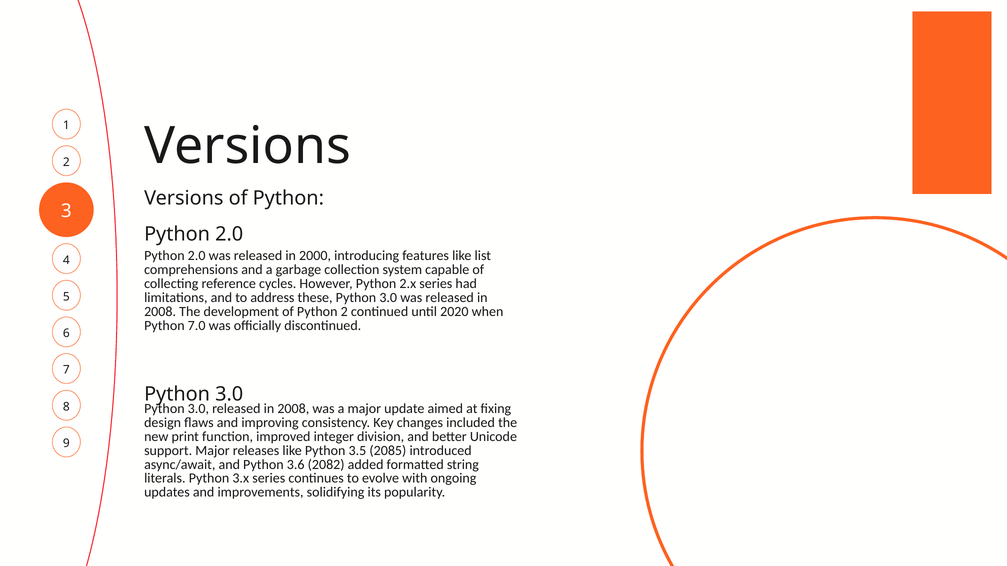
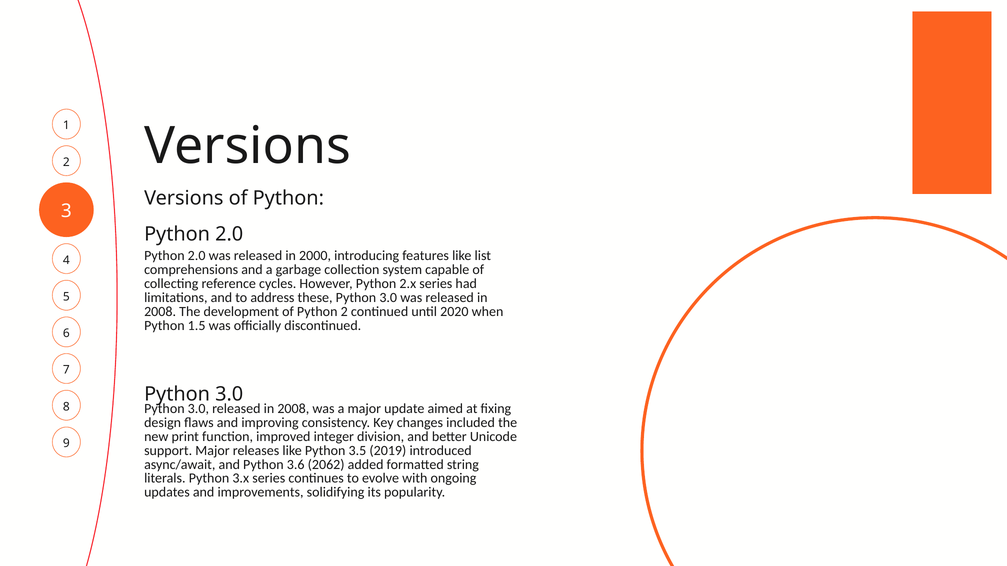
7.0: 7.0 -> 1.5
2085: 2085 -> 2019
2082: 2082 -> 2062
